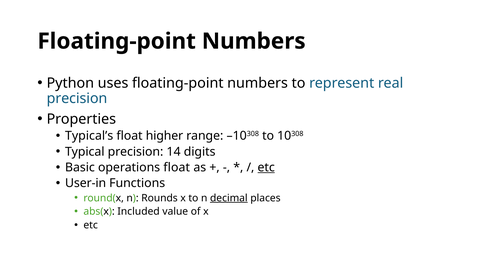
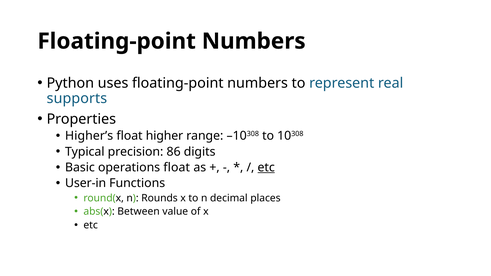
precision at (77, 98): precision -> supports
Typical’s: Typical’s -> Higher’s
14: 14 -> 86
decimal underline: present -> none
Included: Included -> Between
